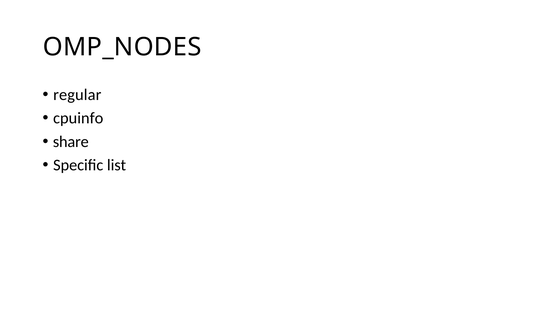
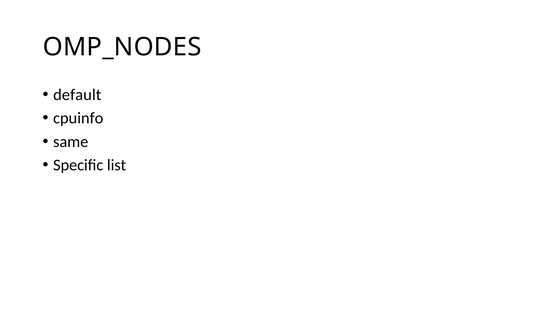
regular: regular -> default
share: share -> same
